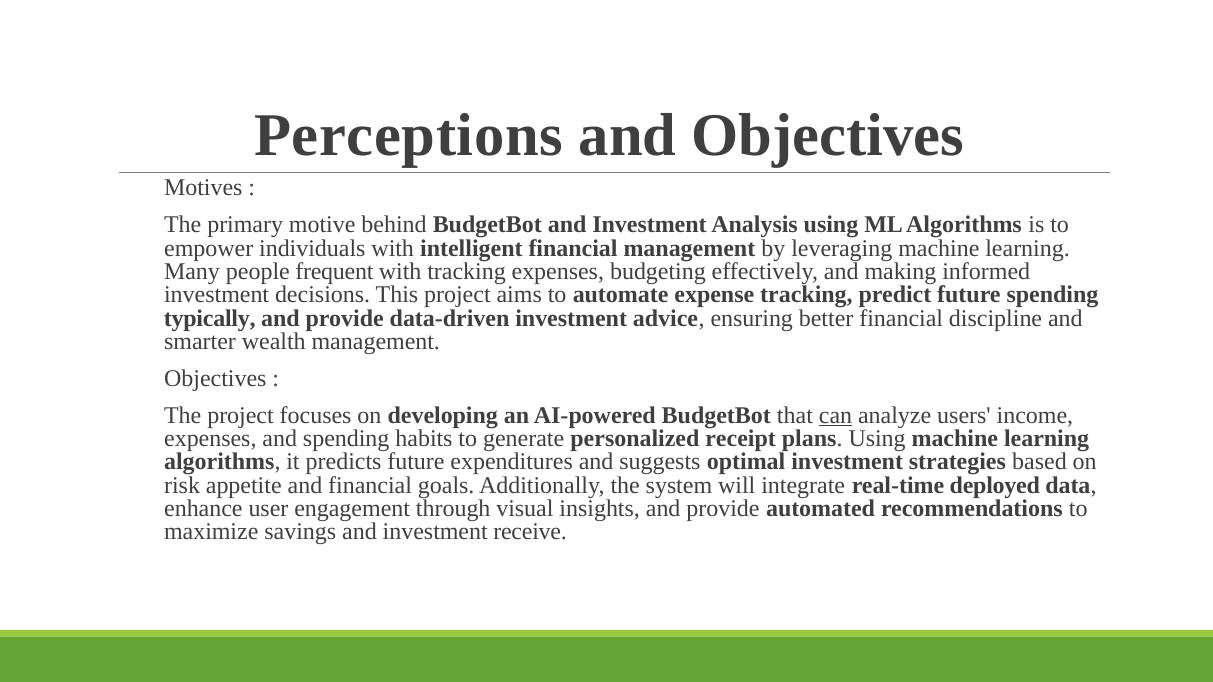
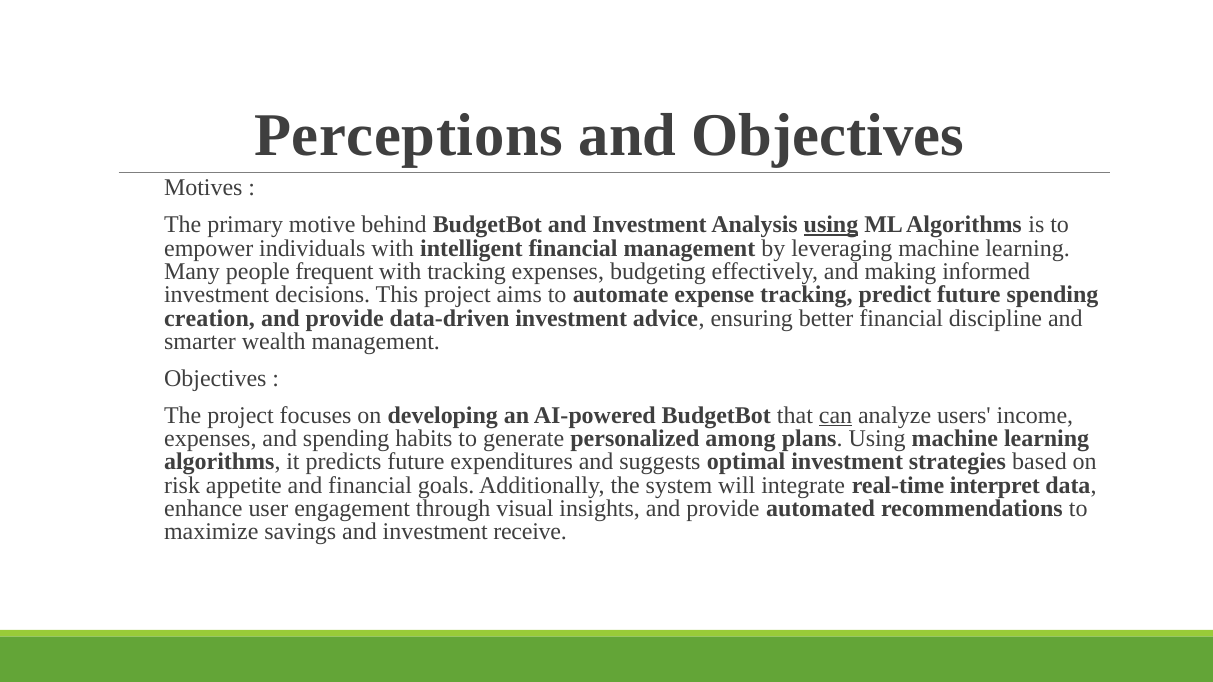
using at (831, 225) underline: none -> present
typically: typically -> creation
receipt: receipt -> among
deployed: deployed -> interpret
